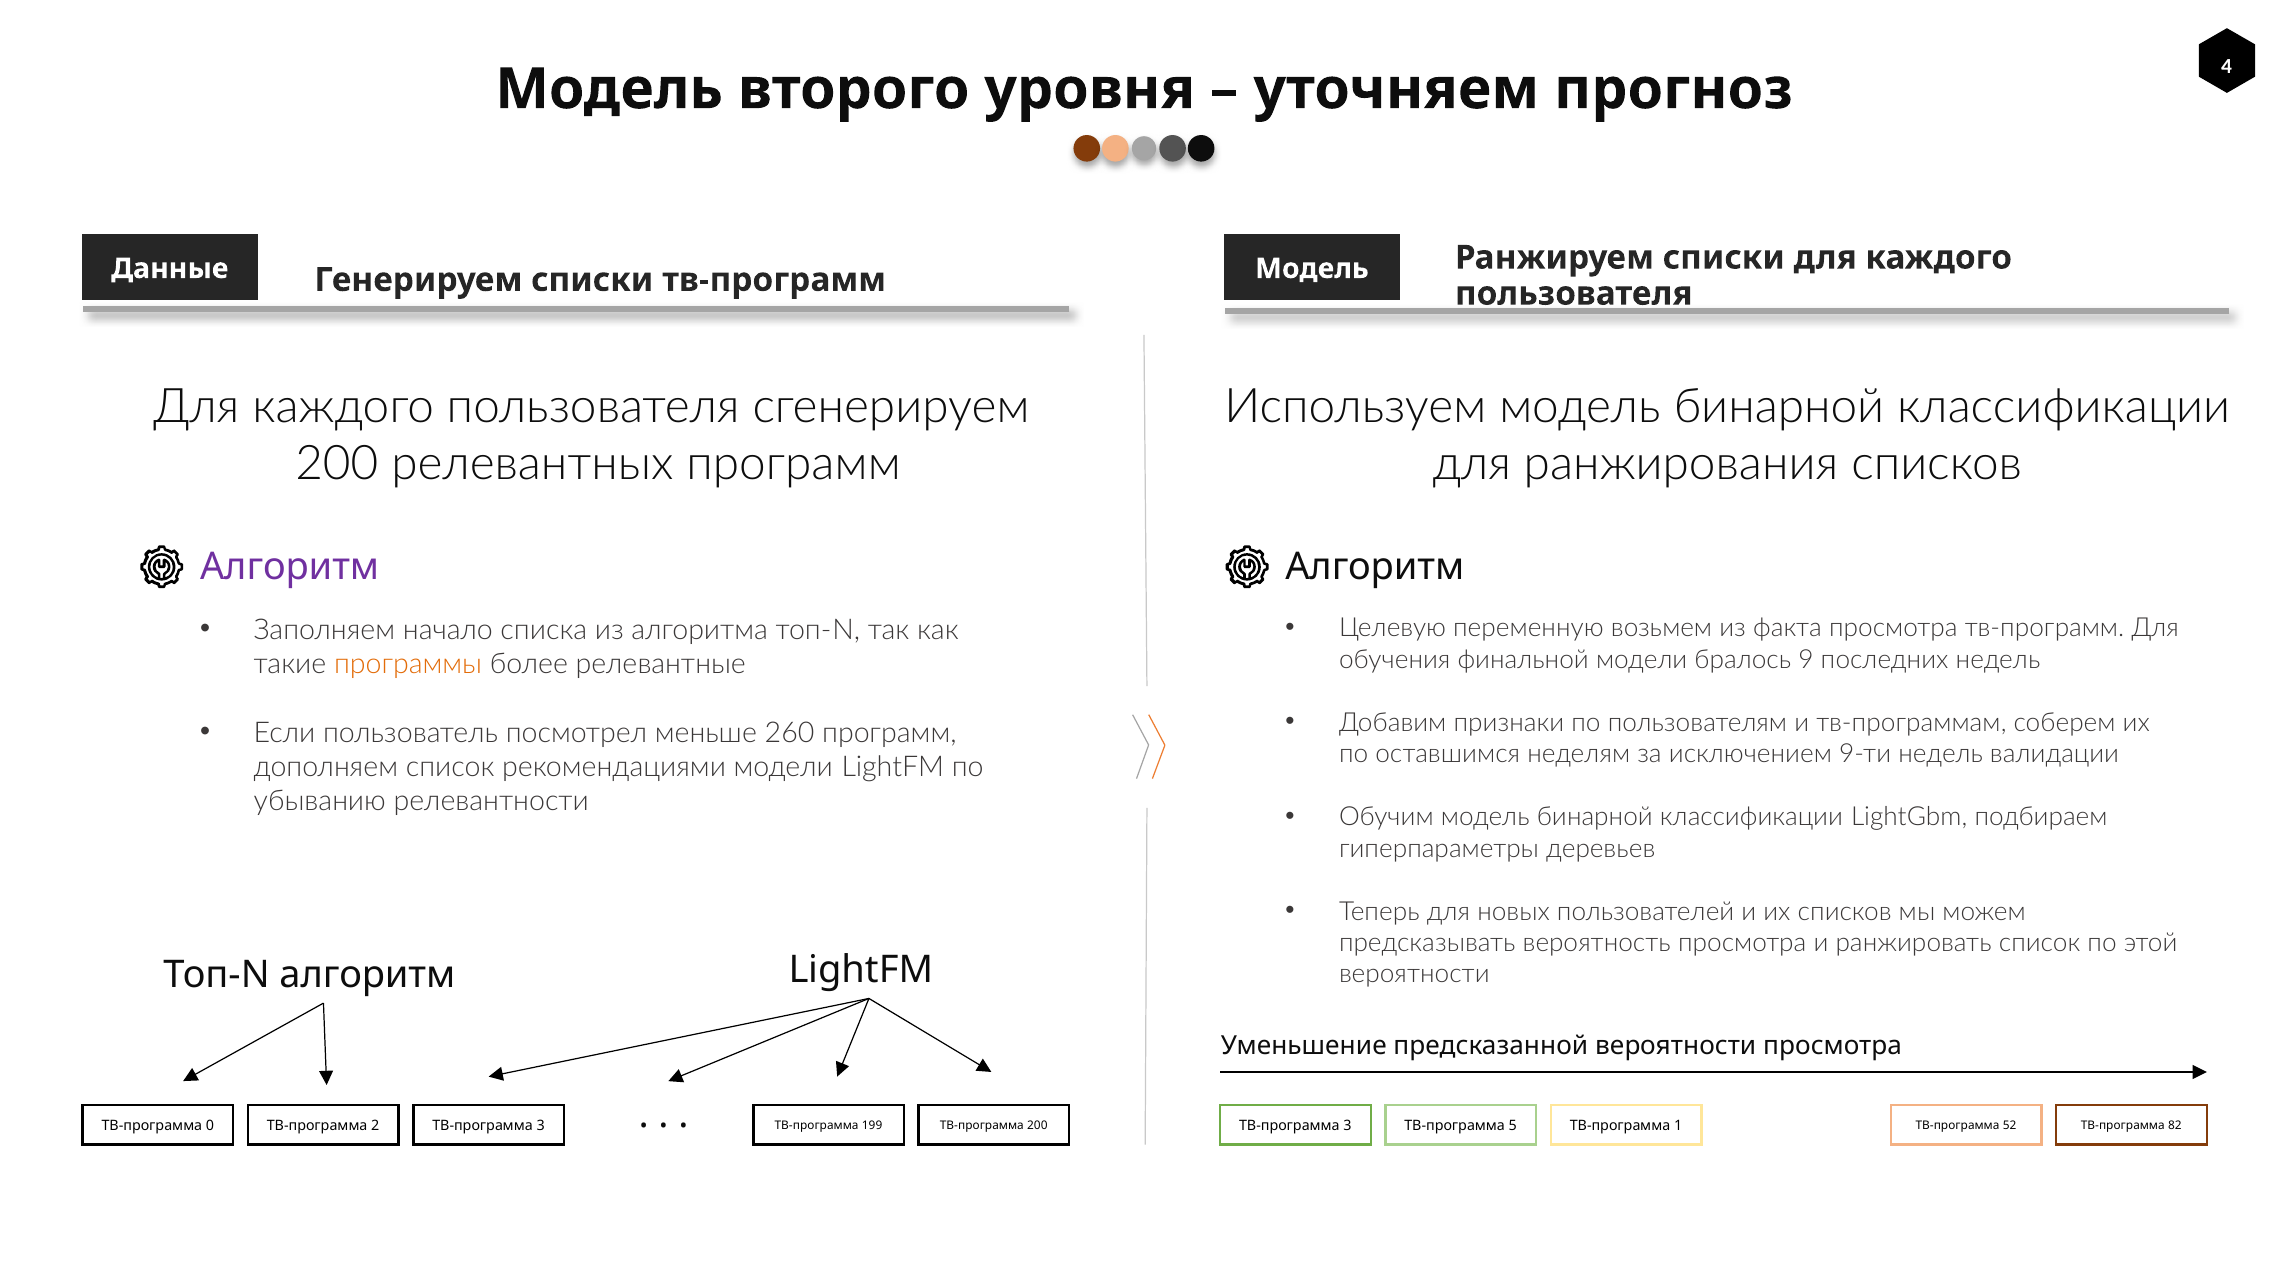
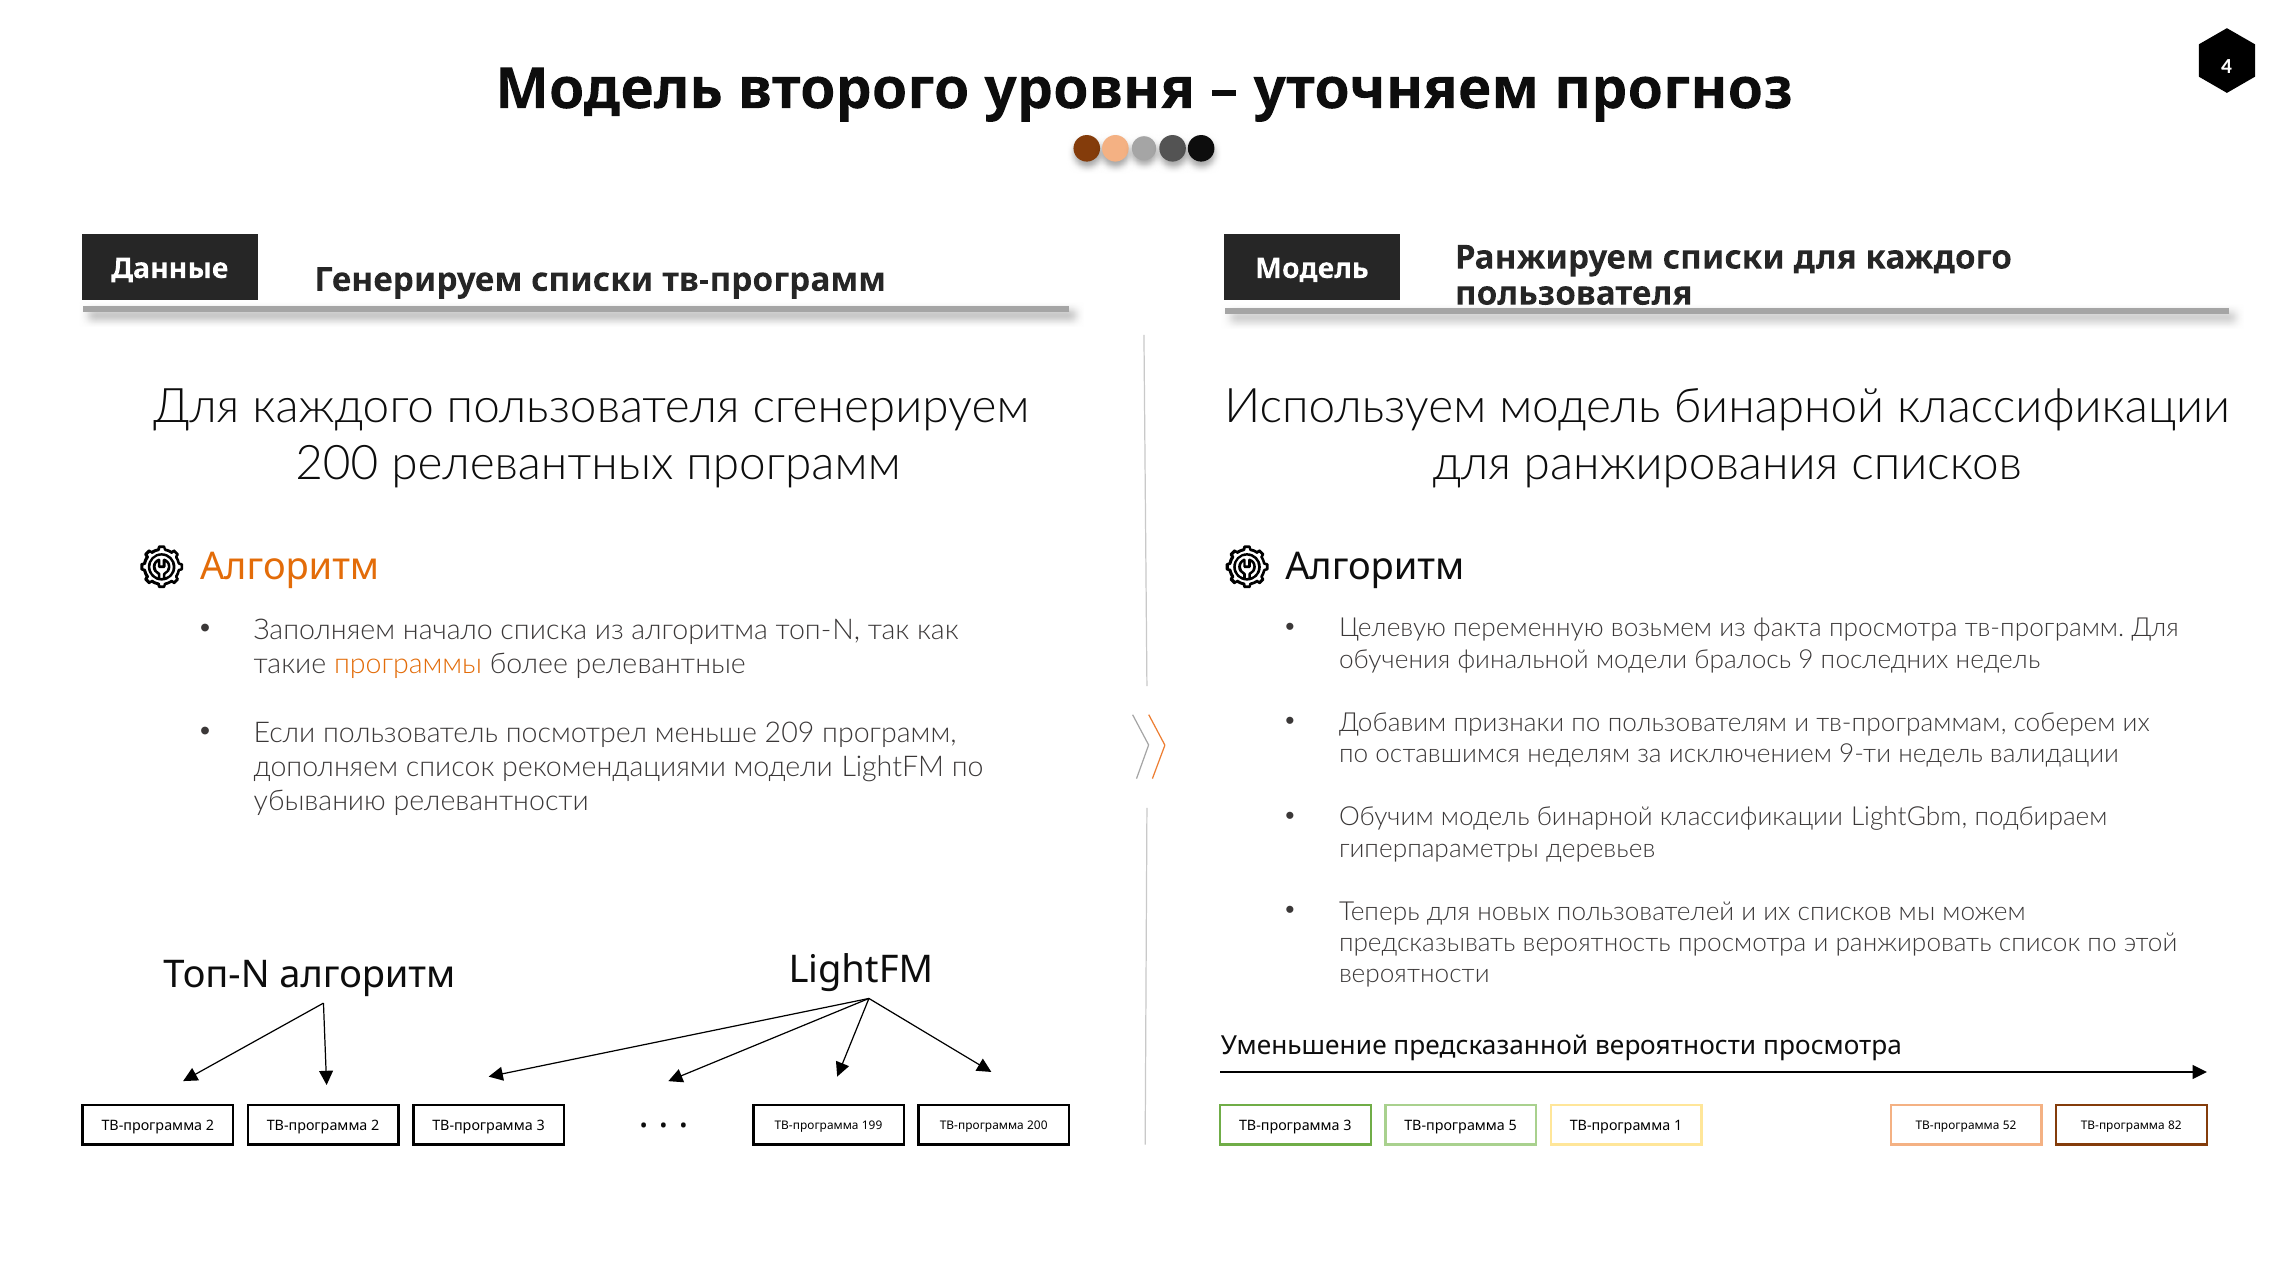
Алгоритм at (290, 567) colour: purple -> orange
260: 260 -> 209
0 at (210, 1126): 0 -> 2
